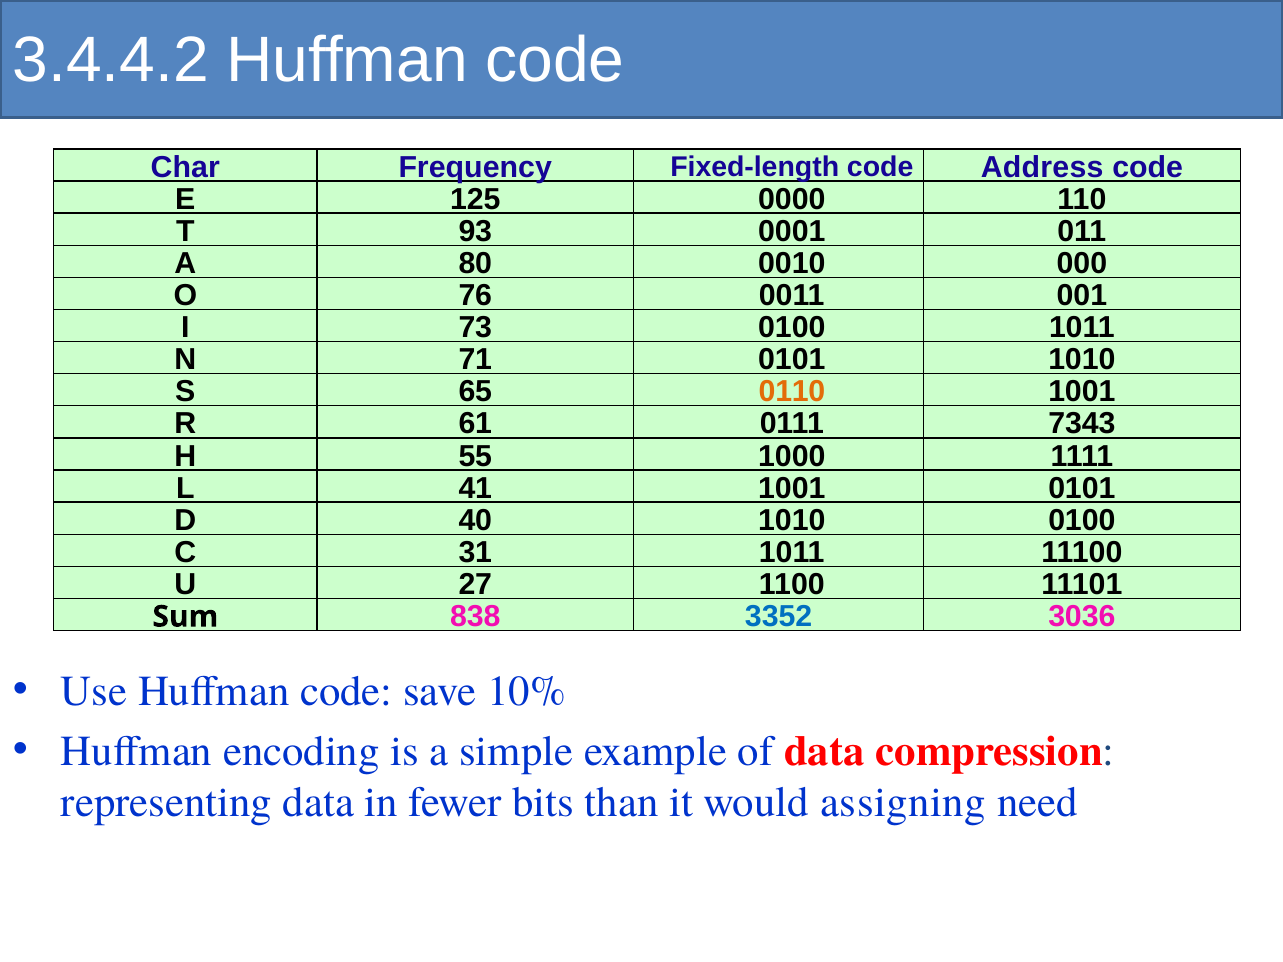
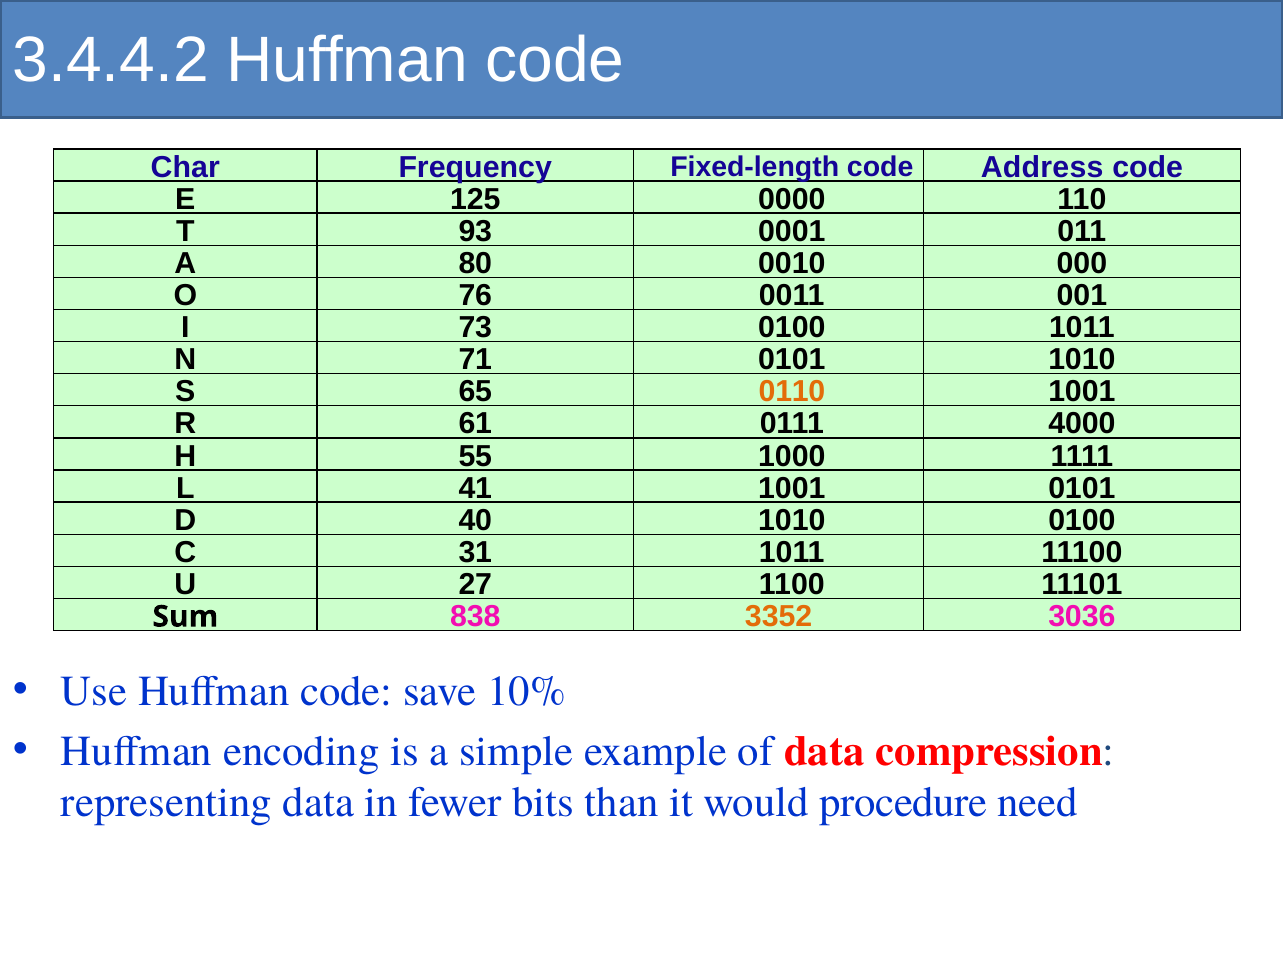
7343: 7343 -> 4000
3352 colour: blue -> orange
assigning: assigning -> procedure
